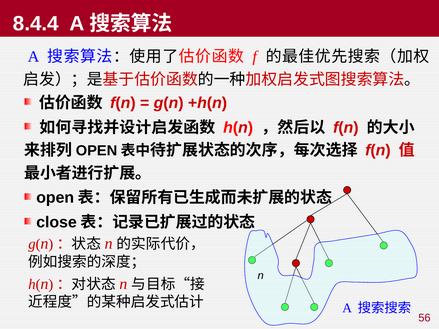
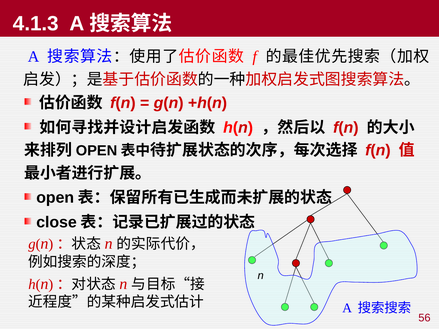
8.4.4: 8.4.4 -> 4.1.3
